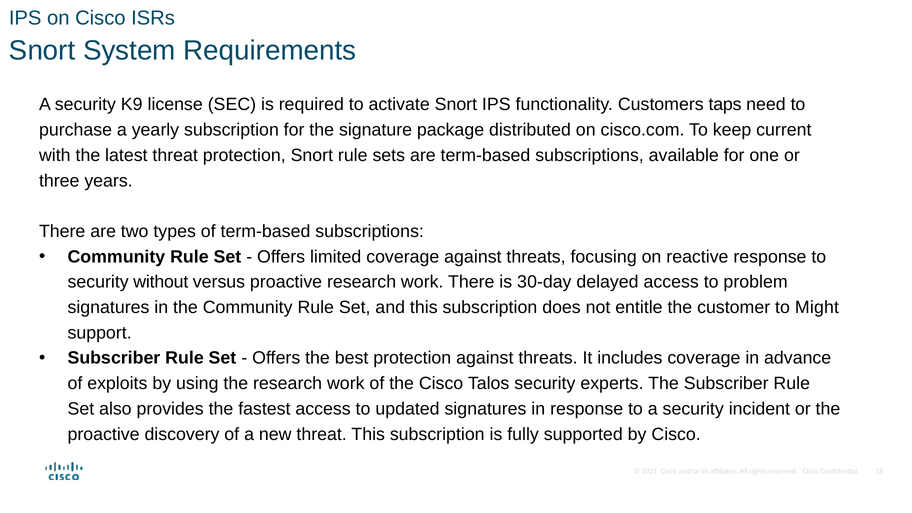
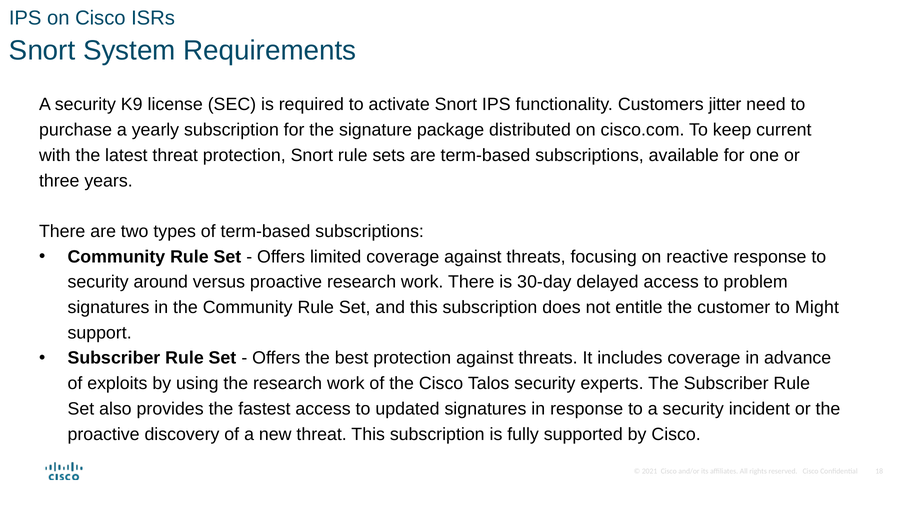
taps: taps -> jitter
without: without -> around
